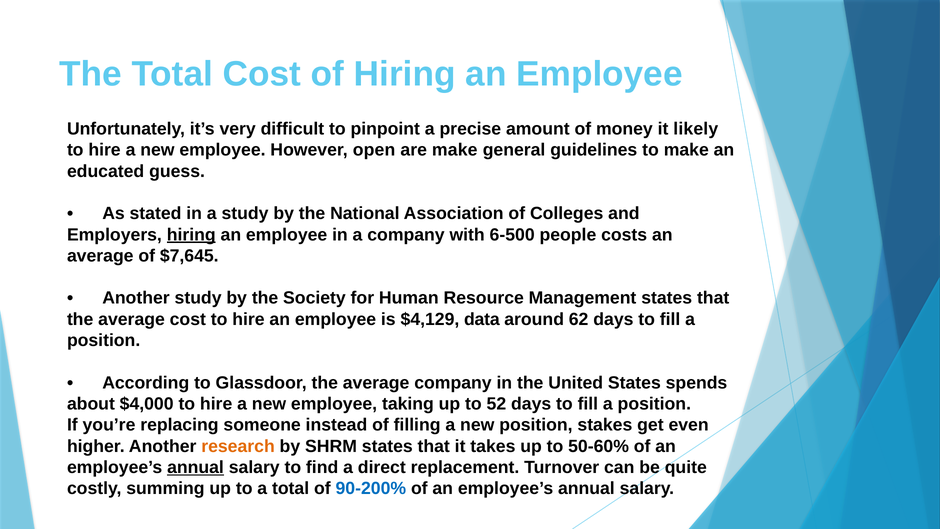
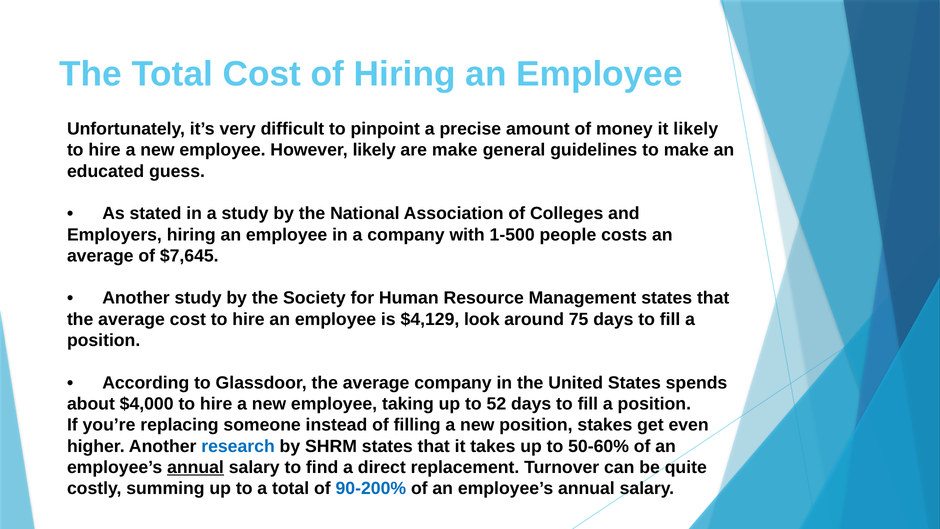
However open: open -> likely
hiring at (191, 235) underline: present -> none
6-500: 6-500 -> 1-500
data: data -> look
62: 62 -> 75
research colour: orange -> blue
